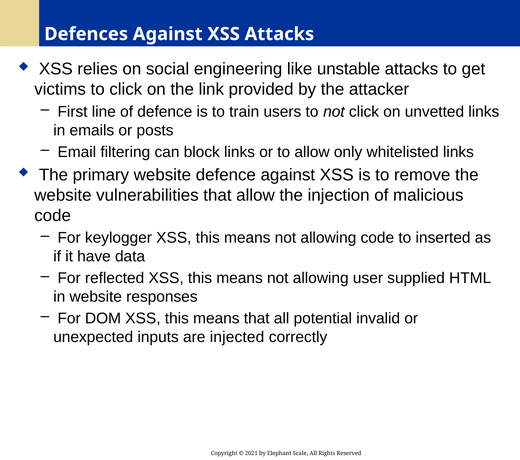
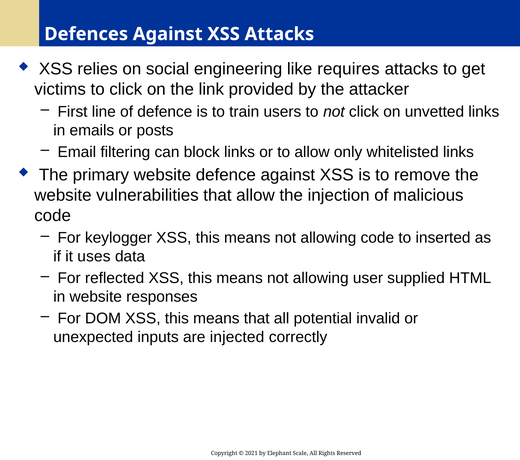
unstable: unstable -> requires
have: have -> uses
